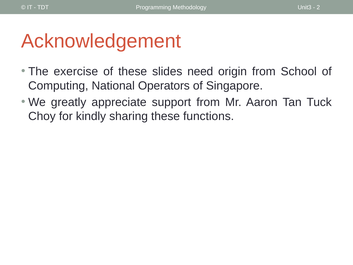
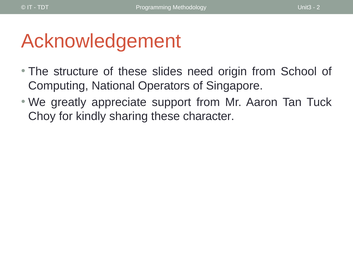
exercise: exercise -> structure
functions: functions -> character
